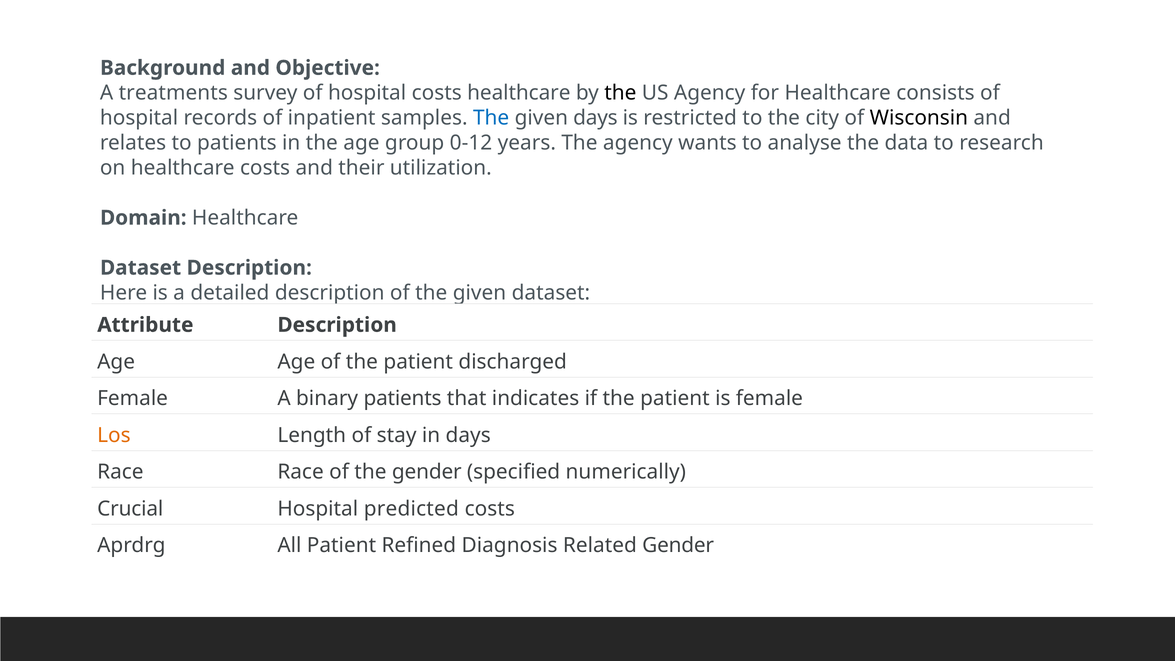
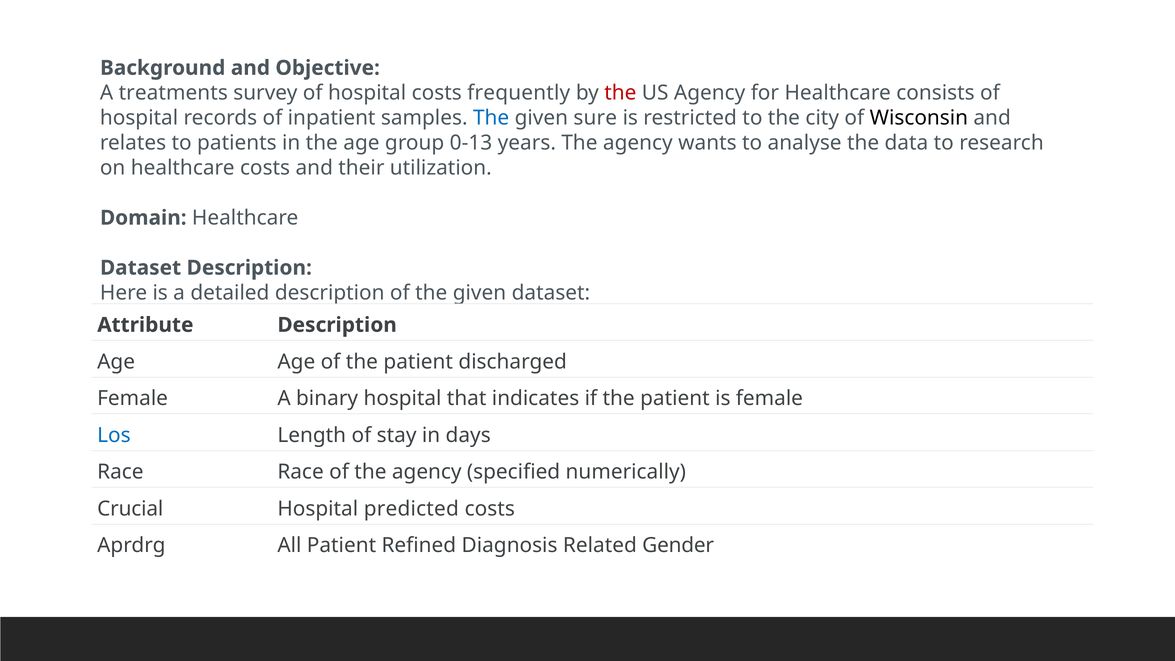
costs healthcare: healthcare -> frequently
the at (620, 93) colour: black -> red
given days: days -> sure
0-12: 0-12 -> 0-13
binary patients: patients -> hospital
Los colour: orange -> blue
of the gender: gender -> agency
